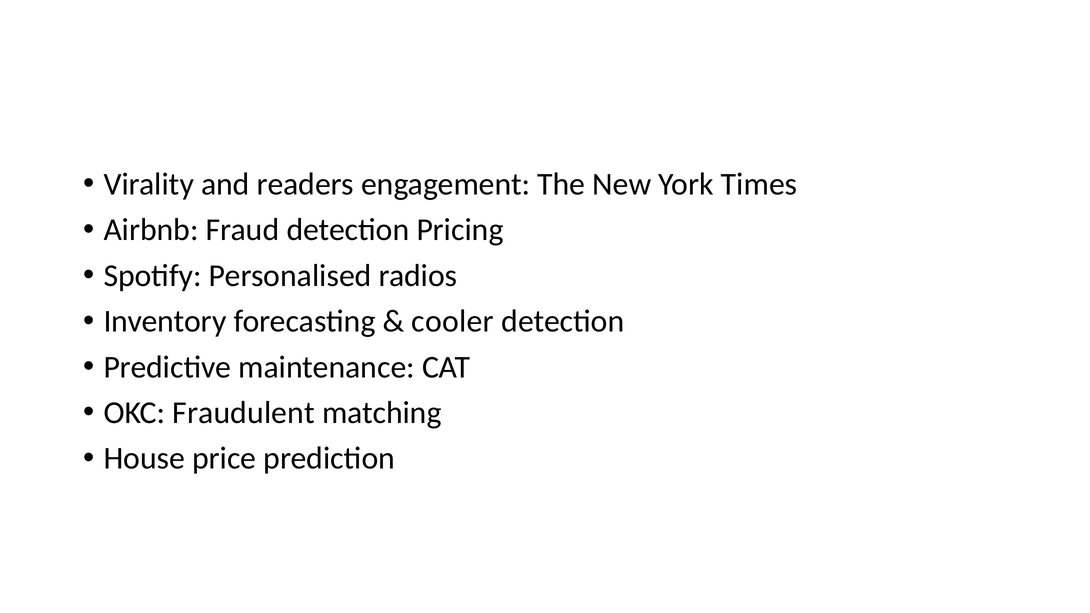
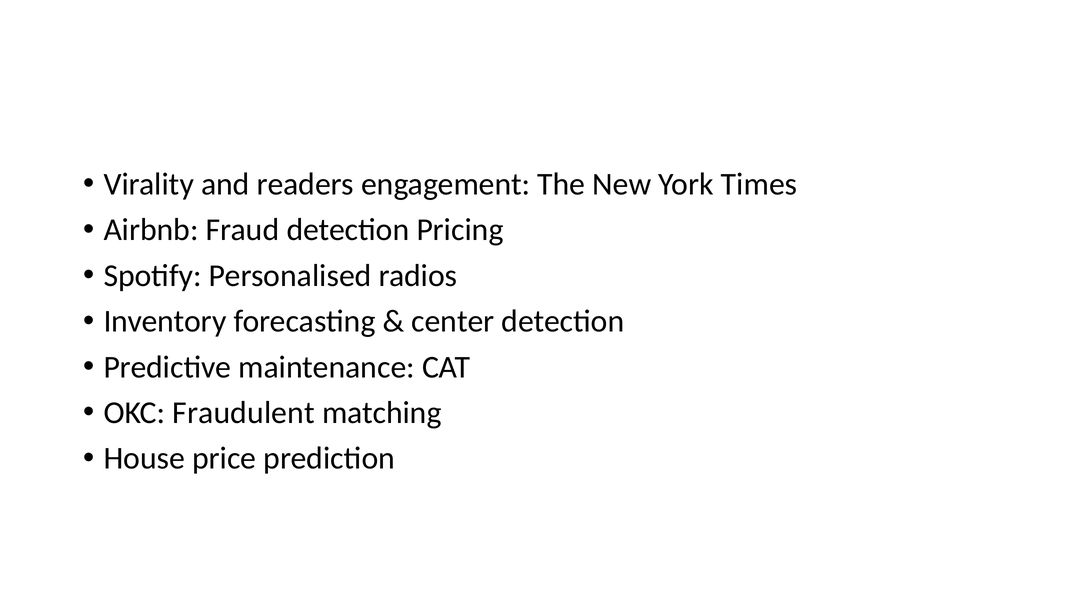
cooler: cooler -> center
